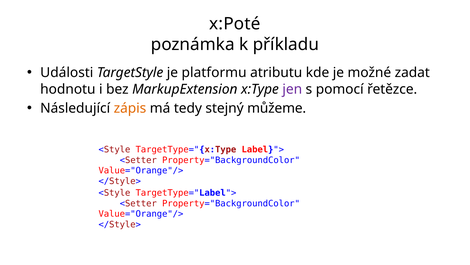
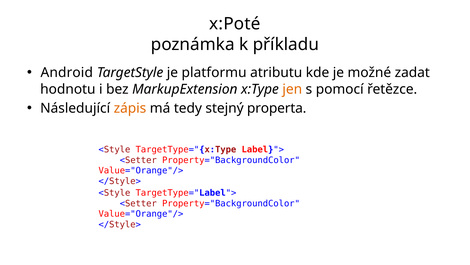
Události: Události -> Android
jen colour: purple -> orange
můžeme: můžeme -> properta
